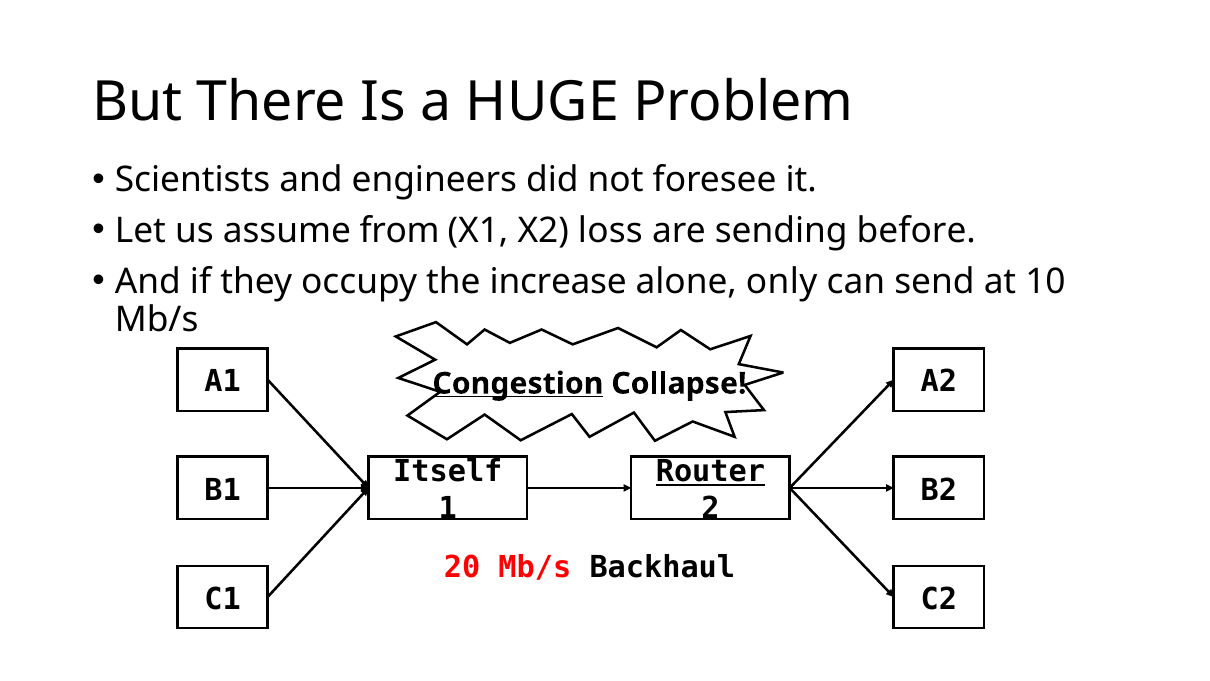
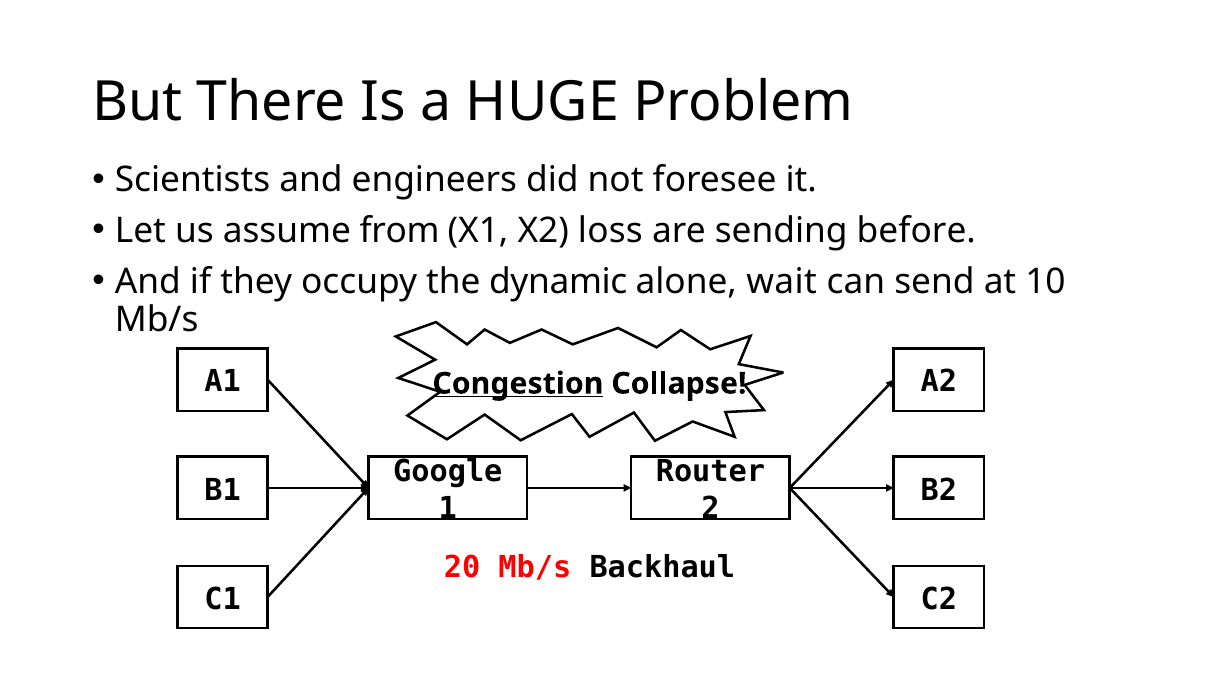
increase: increase -> dynamic
only: only -> wait
Itself: Itself -> Google
Router underline: present -> none
